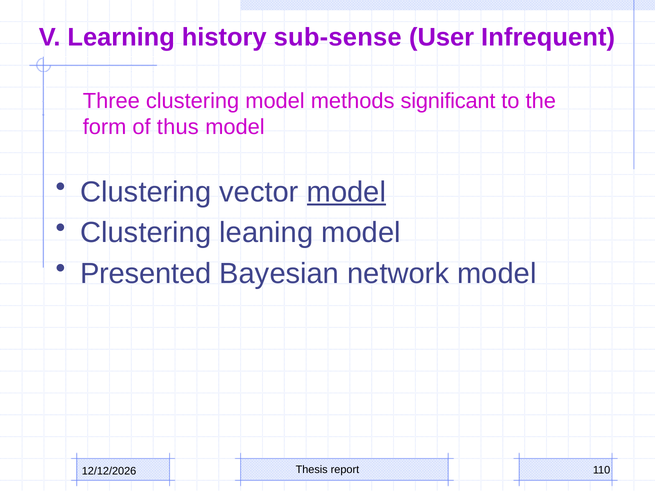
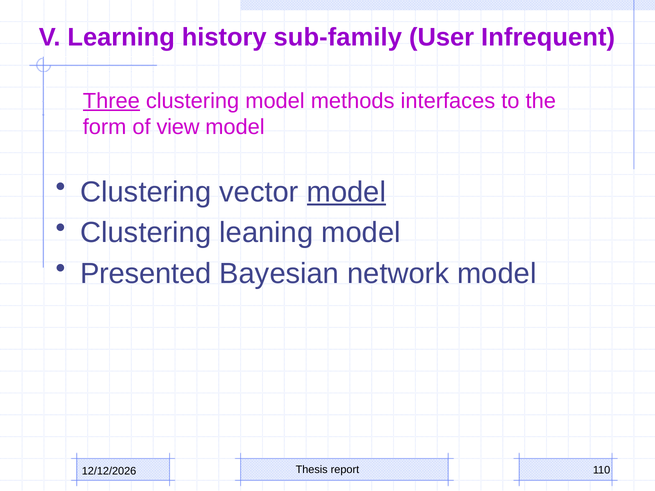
sub-sense: sub-sense -> sub-family
Three underline: none -> present
significant: significant -> interfaces
thus: thus -> view
